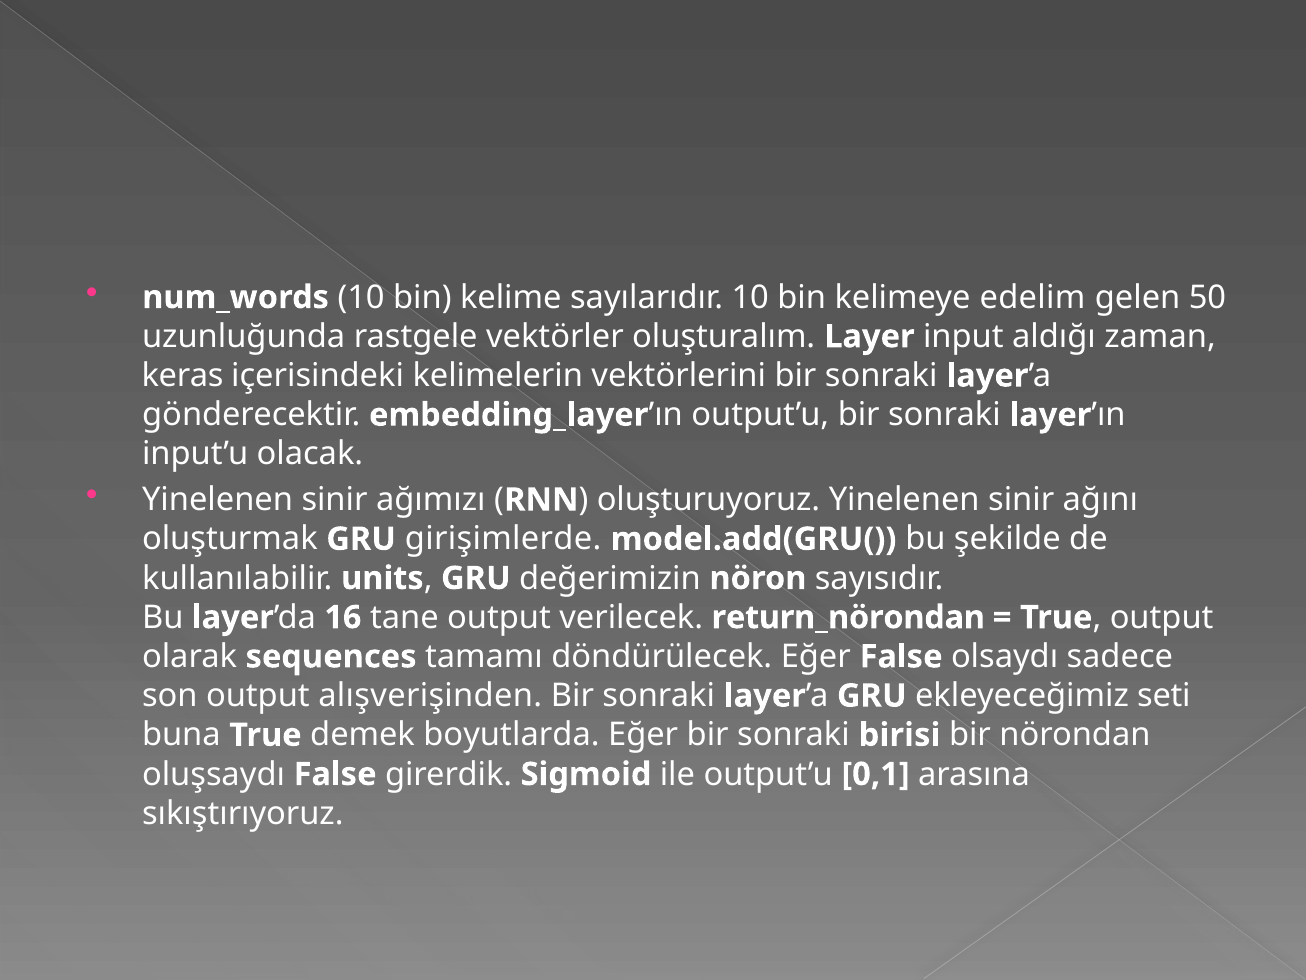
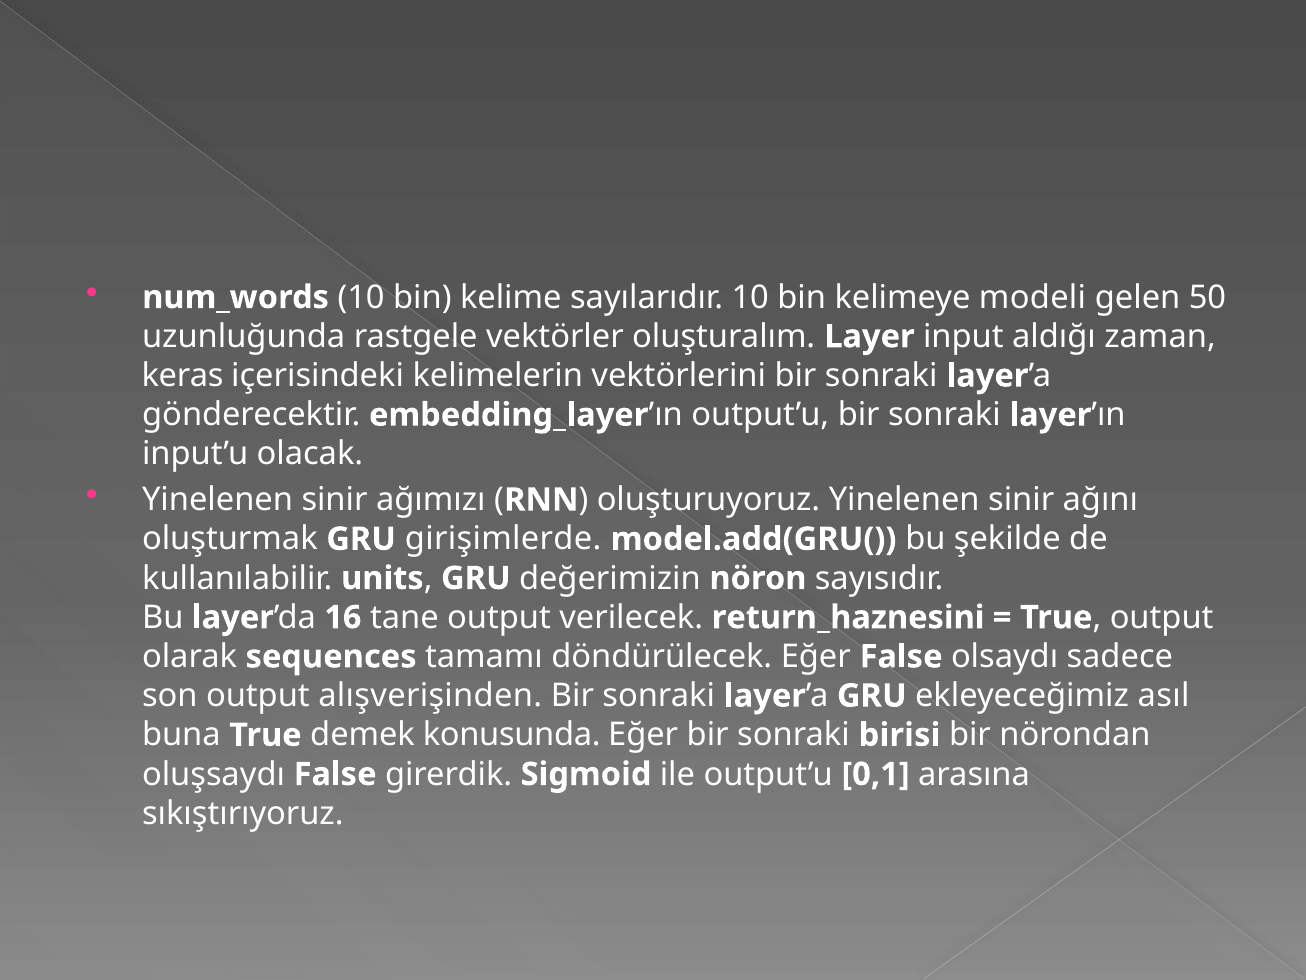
edelim: edelim -> modeli
return_nörondan: return_nörondan -> return_haznesini
seti: seti -> asıl
boyutlarda: boyutlarda -> konusunda
